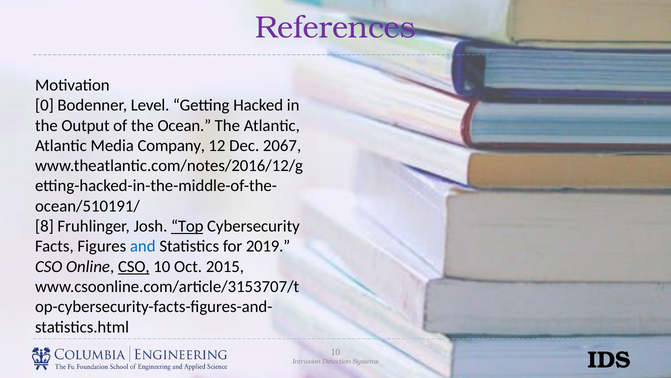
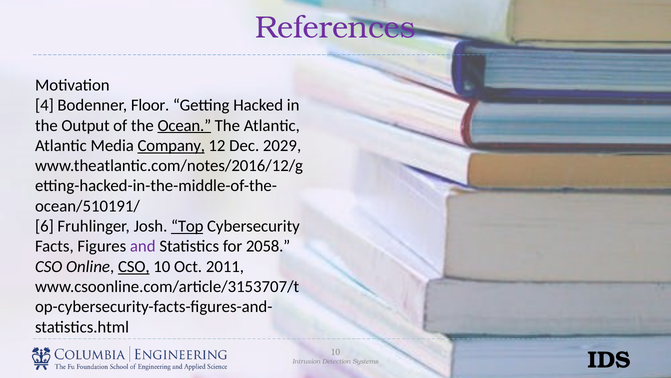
0: 0 -> 4
Level: Level -> Floor
Ocean underline: none -> present
Company underline: none -> present
2067: 2067 -> 2029
8: 8 -> 6
and colour: blue -> purple
2019: 2019 -> 2058
2015: 2015 -> 2011
